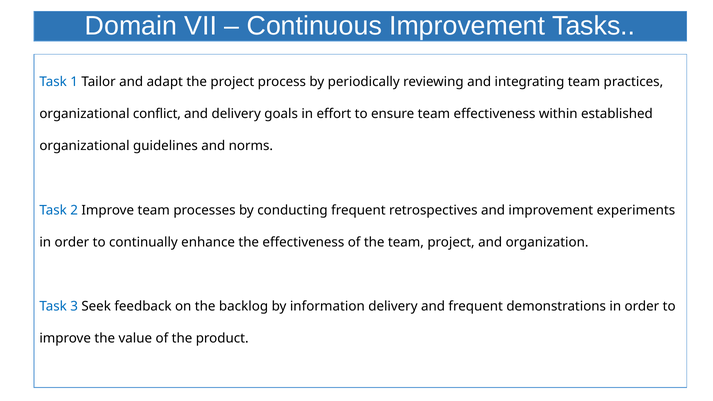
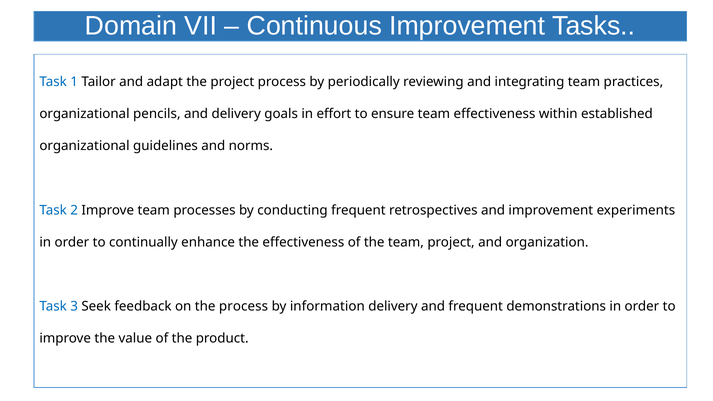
conflict: conflict -> pencils
the backlog: backlog -> process
